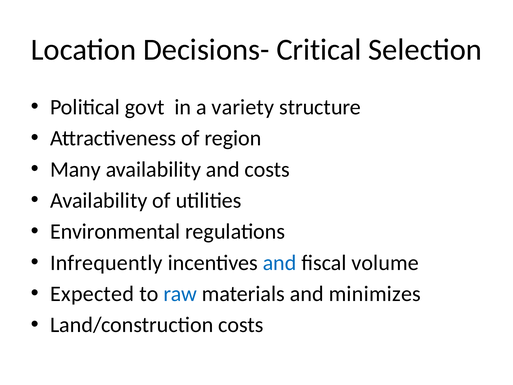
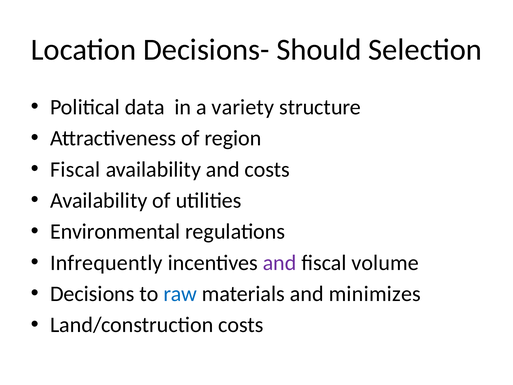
Critical: Critical -> Should
govt: govt -> data
Many at (75, 169): Many -> Fiscal
and at (280, 263) colour: blue -> purple
Expected: Expected -> Decisions
